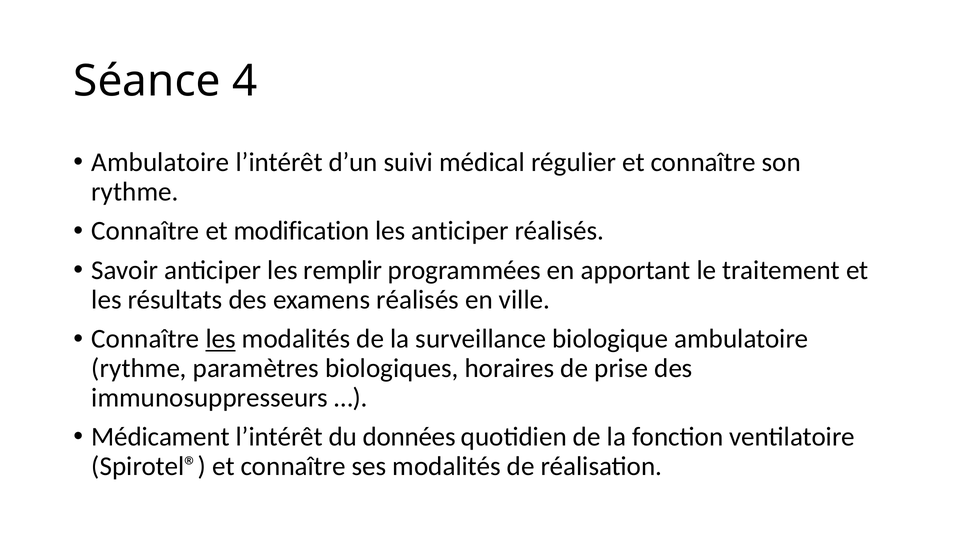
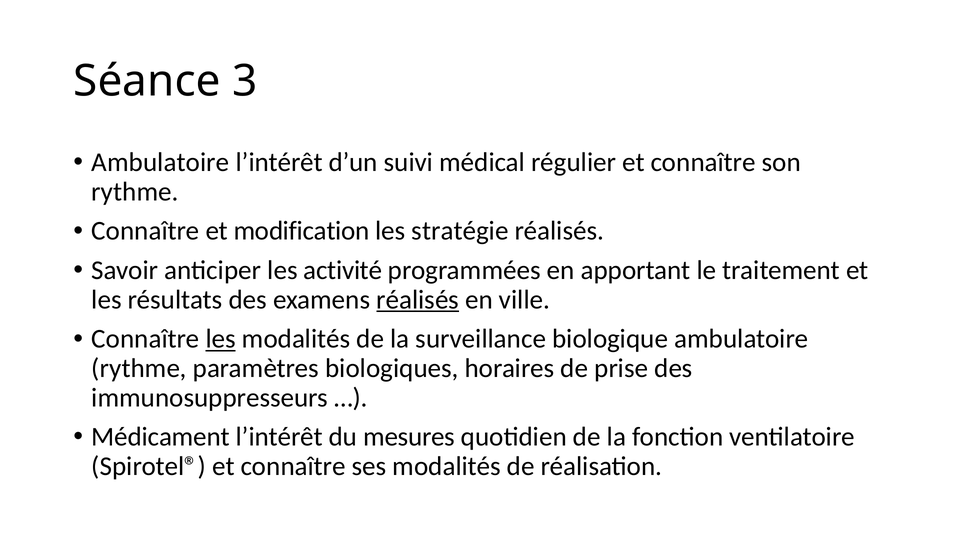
4: 4 -> 3
les anticiper: anticiper -> stratégie
remplir: remplir -> activité
réalisés at (418, 300) underline: none -> present
données: données -> mesures
